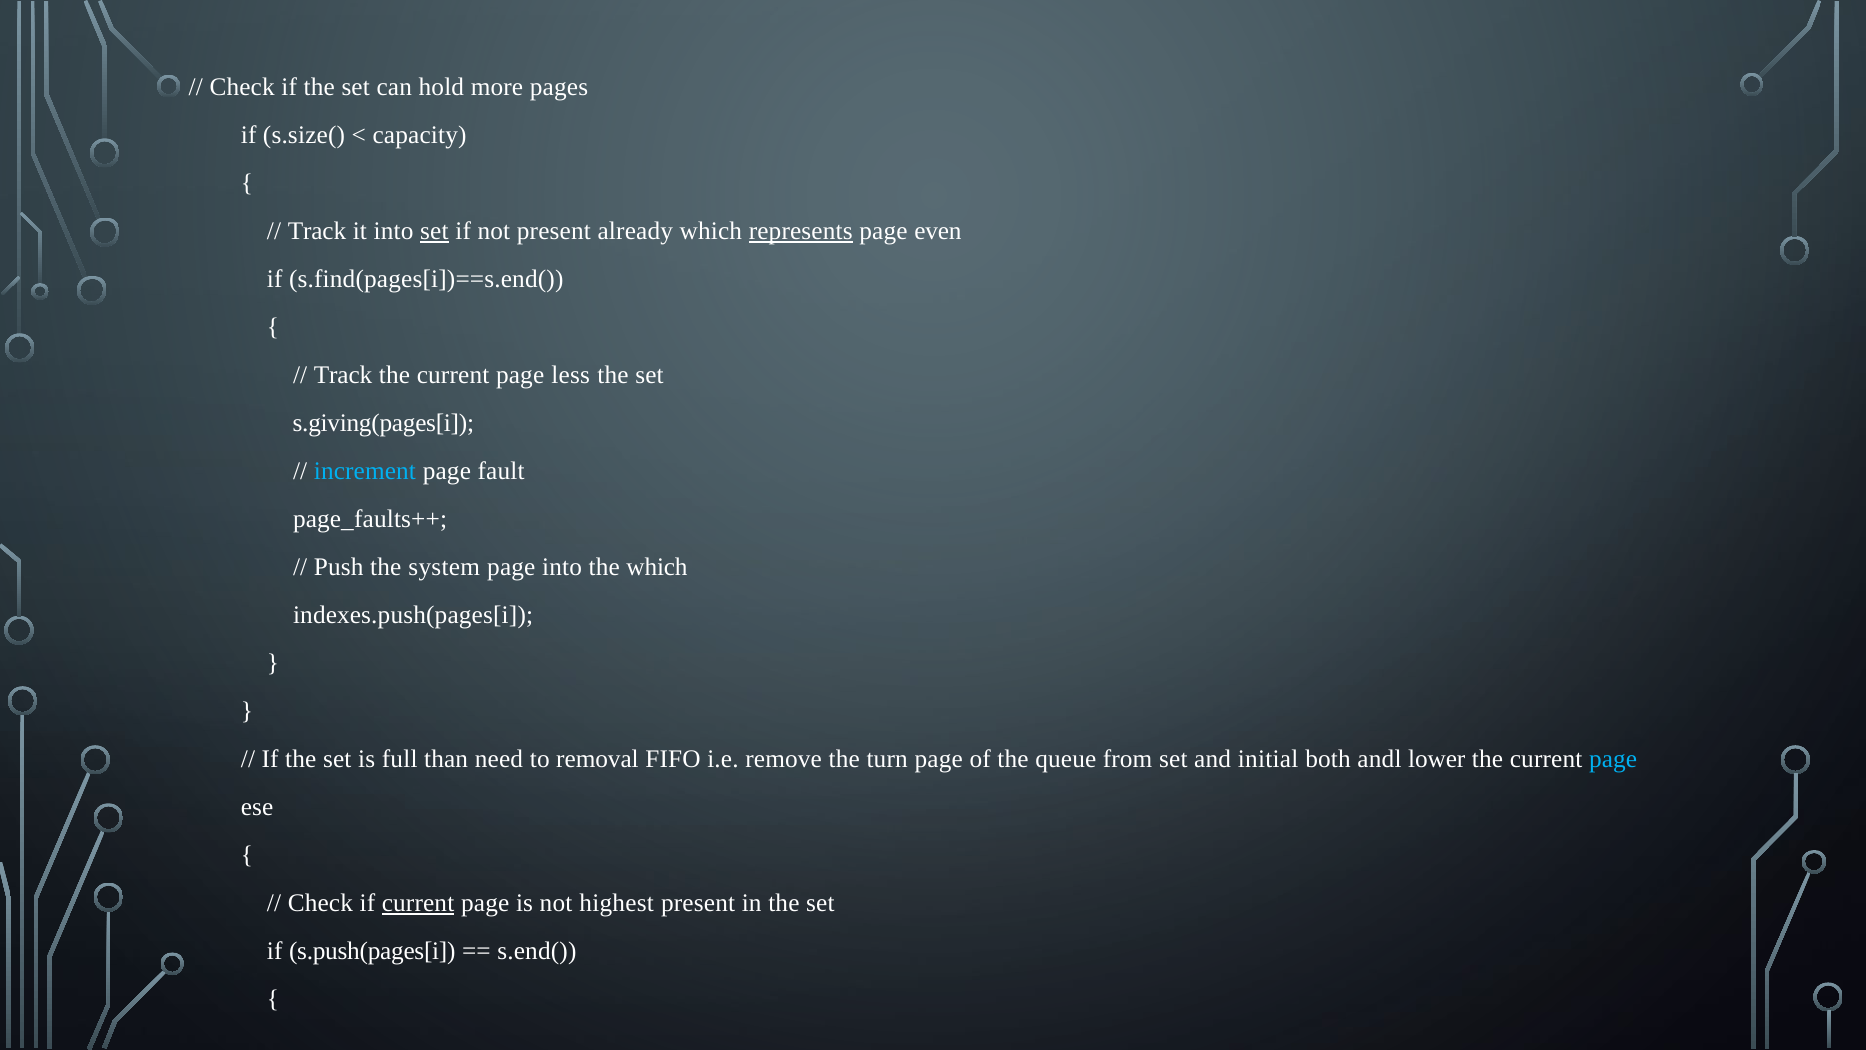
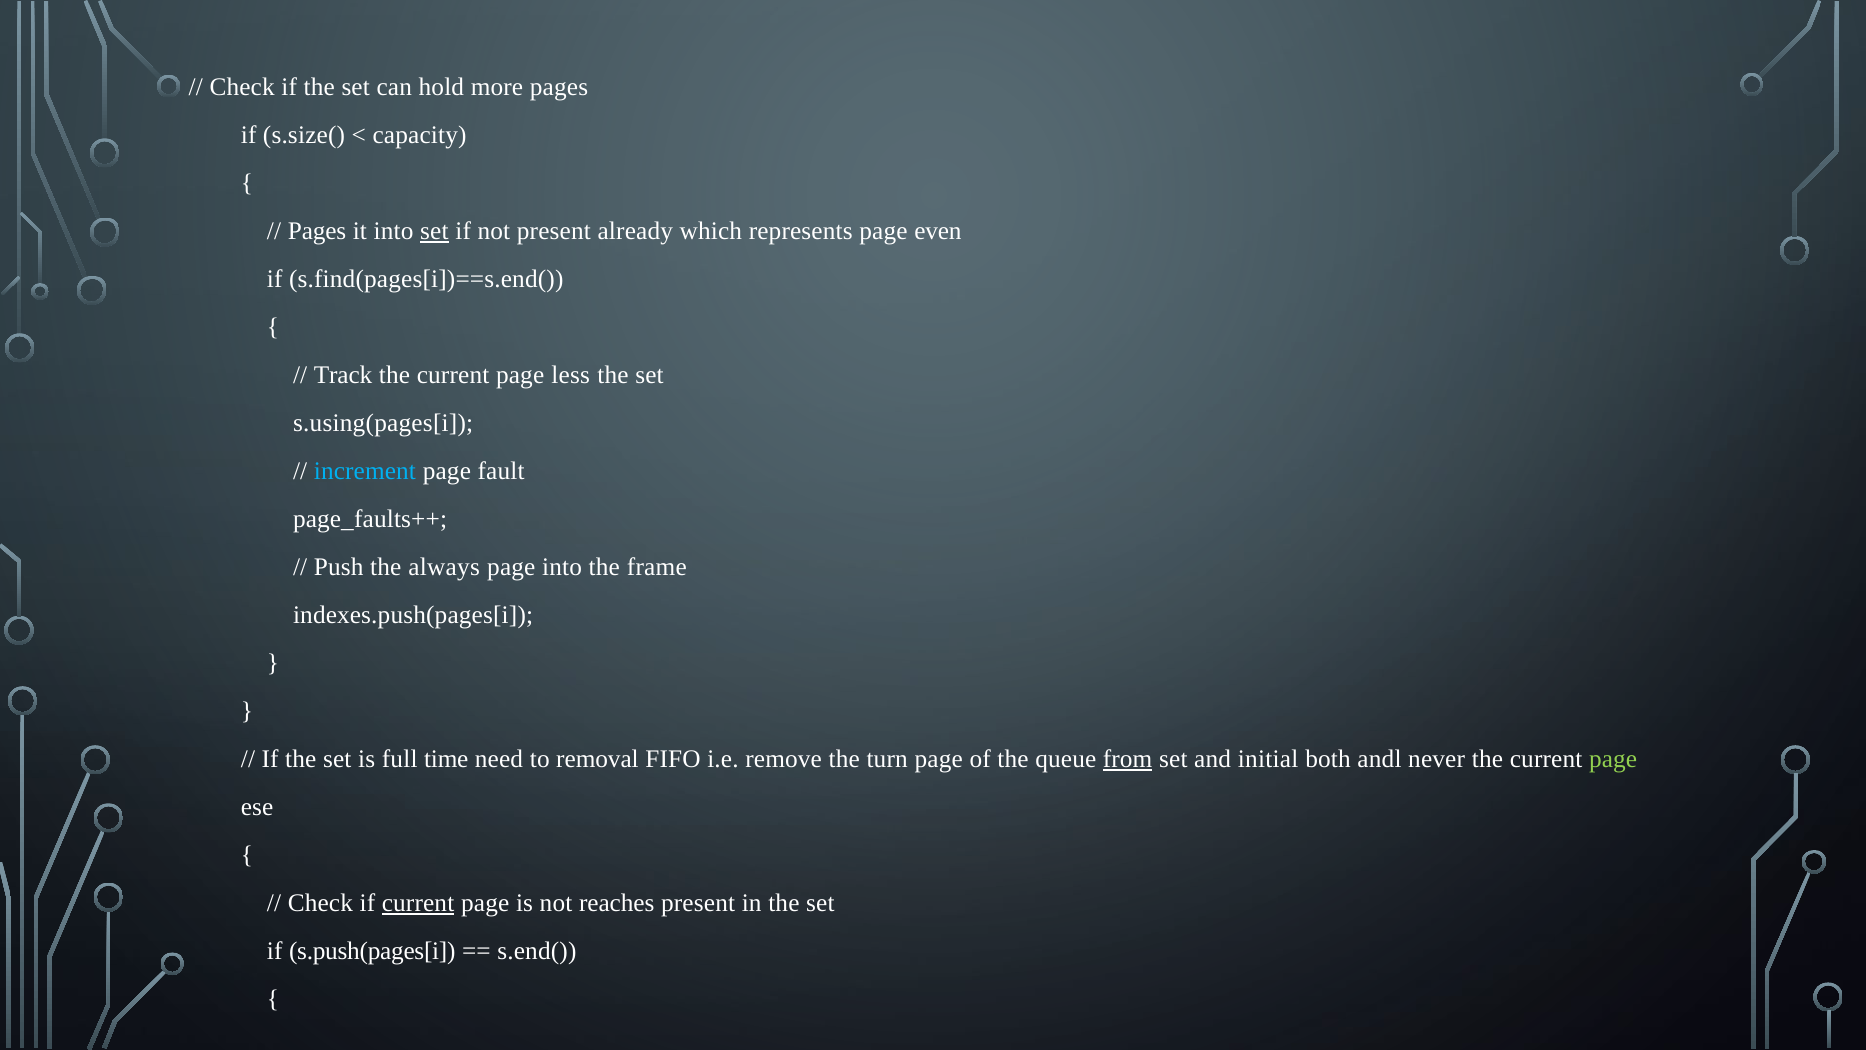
Track at (317, 231): Track -> Pages
represents underline: present -> none
s.giving(pages[i: s.giving(pages[i -> s.using(pages[i
system: system -> always
the which: which -> frame
than: than -> time
from underline: none -> present
lower: lower -> never
page at (1613, 759) colour: light blue -> light green
highest: highest -> reaches
